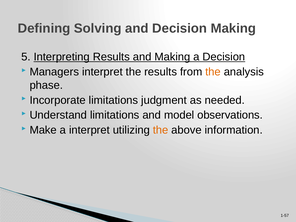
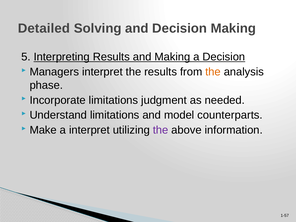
Defining: Defining -> Detailed
observations: observations -> counterparts
the at (161, 130) colour: orange -> purple
